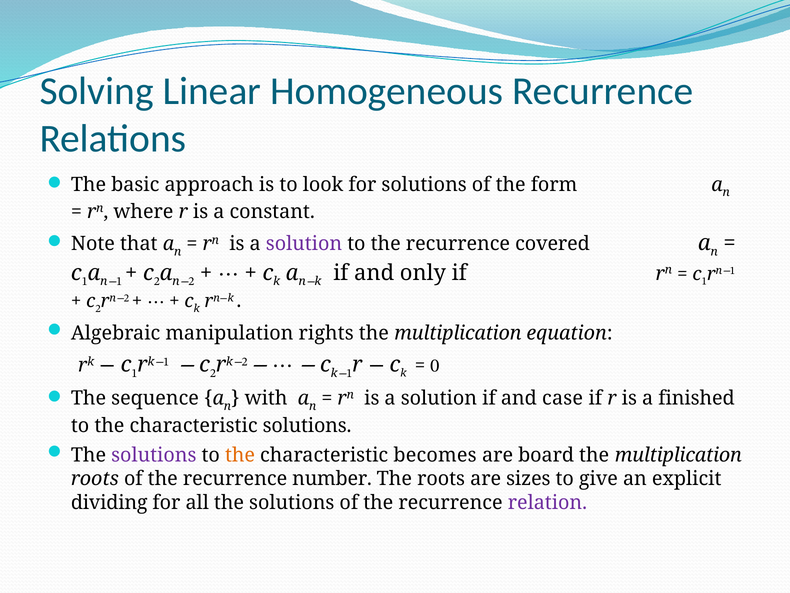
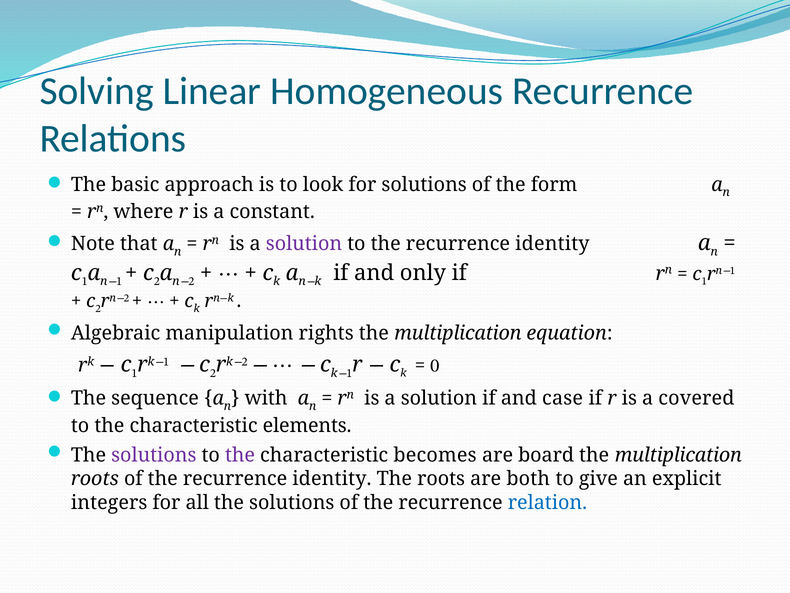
to the recurrence covered: covered -> identity
finished: finished -> covered
characteristic solutions: solutions -> elements
the at (240, 455) colour: orange -> purple
of the recurrence number: number -> identity
sizes: sizes -> both
dividing: dividing -> integers
relation colour: purple -> blue
